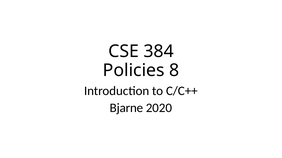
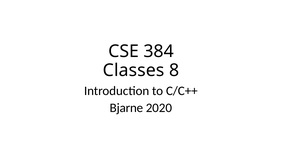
Policies: Policies -> Classes
